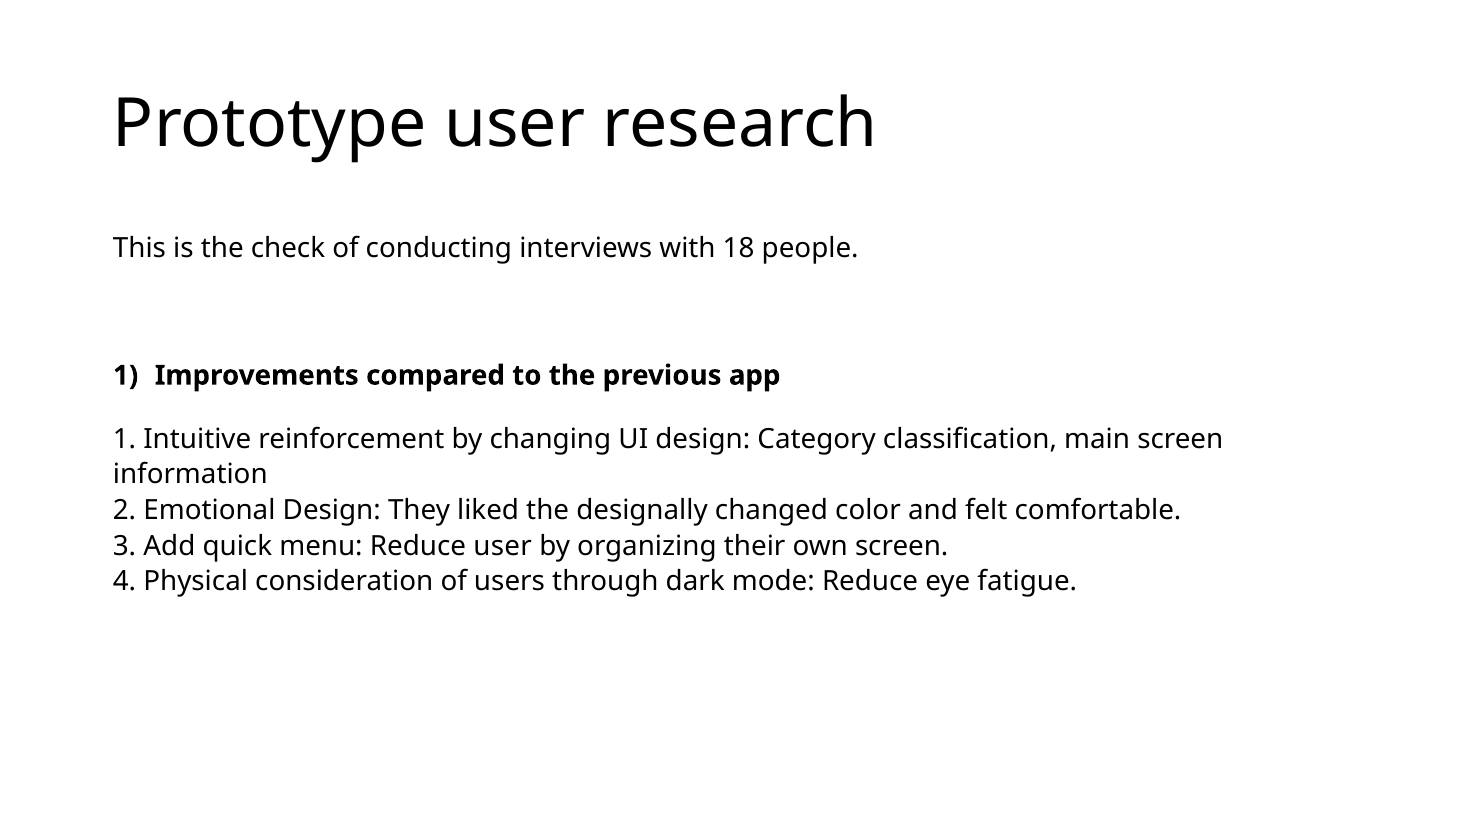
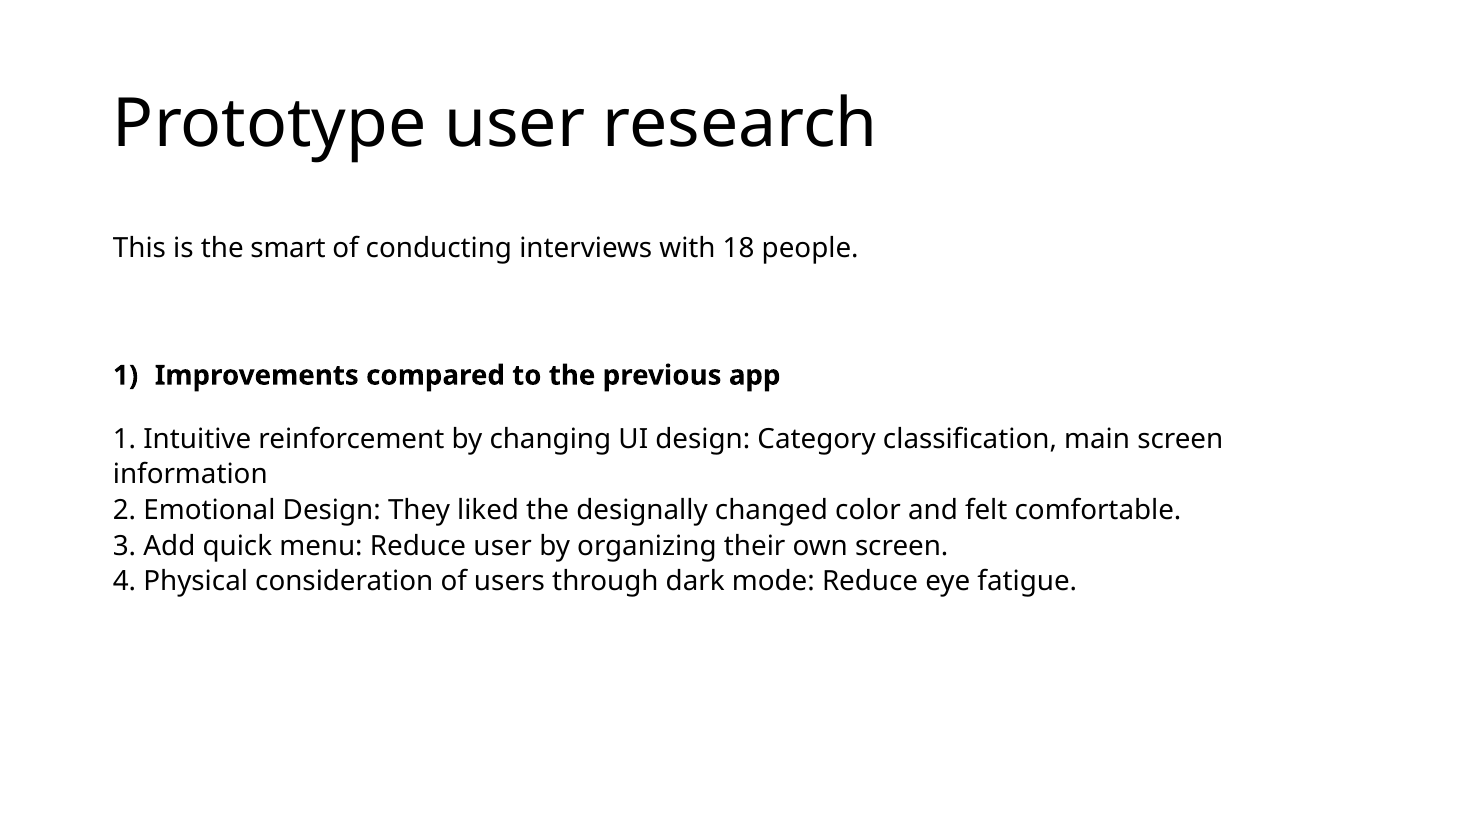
check: check -> smart
